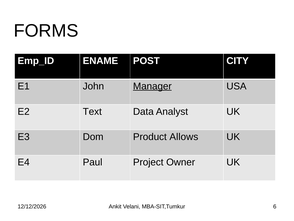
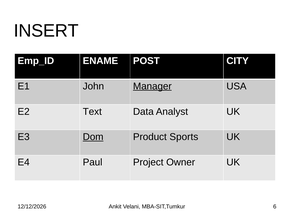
FORMS: FORMS -> INSERT
Dom underline: none -> present
Allows: Allows -> Sports
